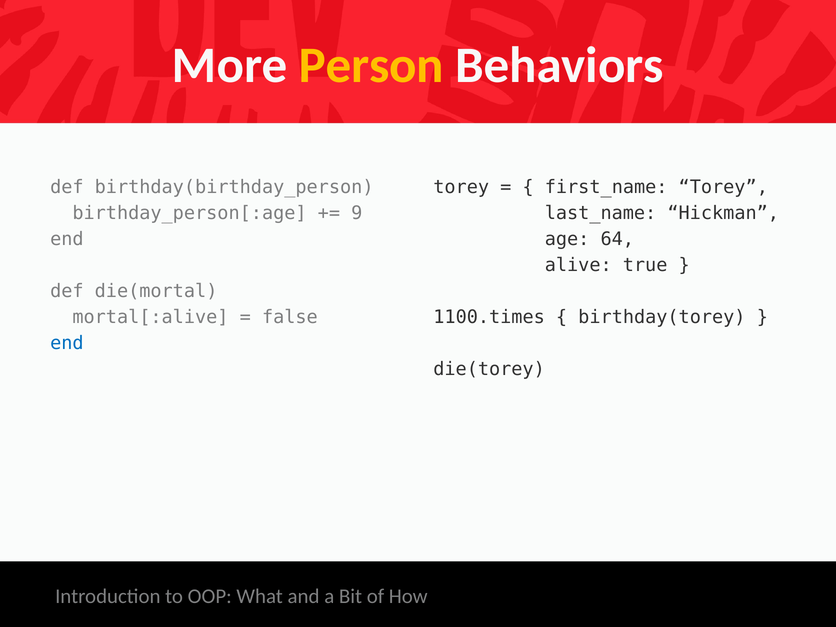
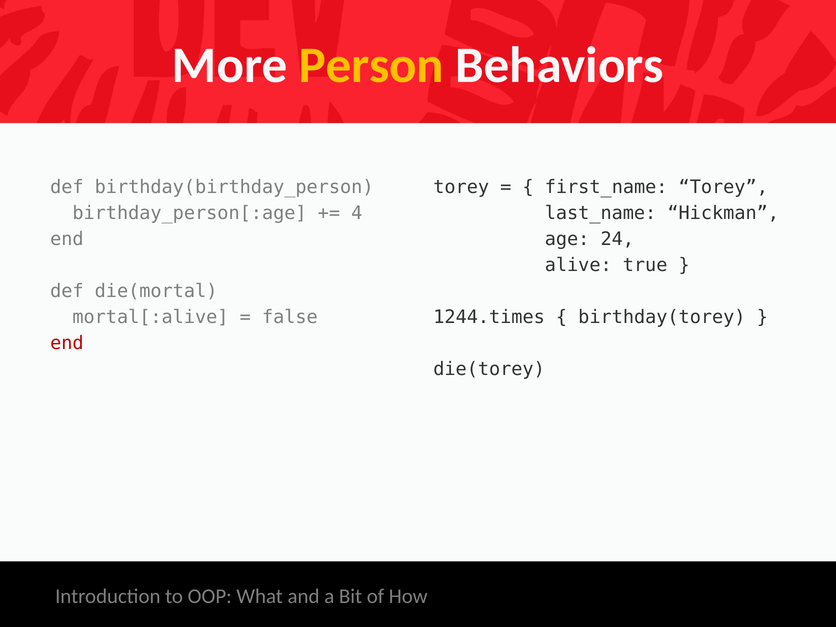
9: 9 -> 4
64: 64 -> 24
1100.times: 1100.times -> 1244.times
end at (67, 343) colour: blue -> red
